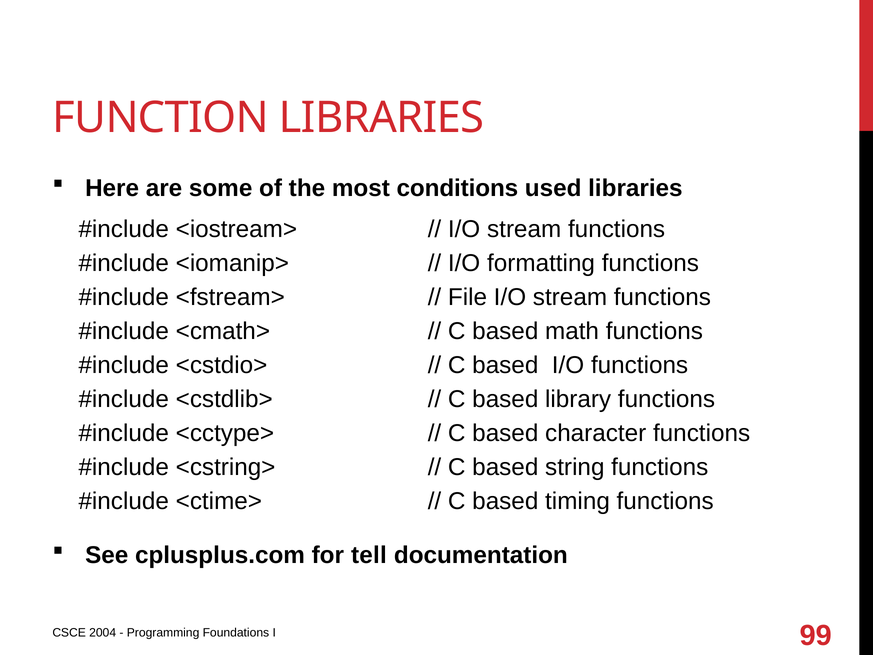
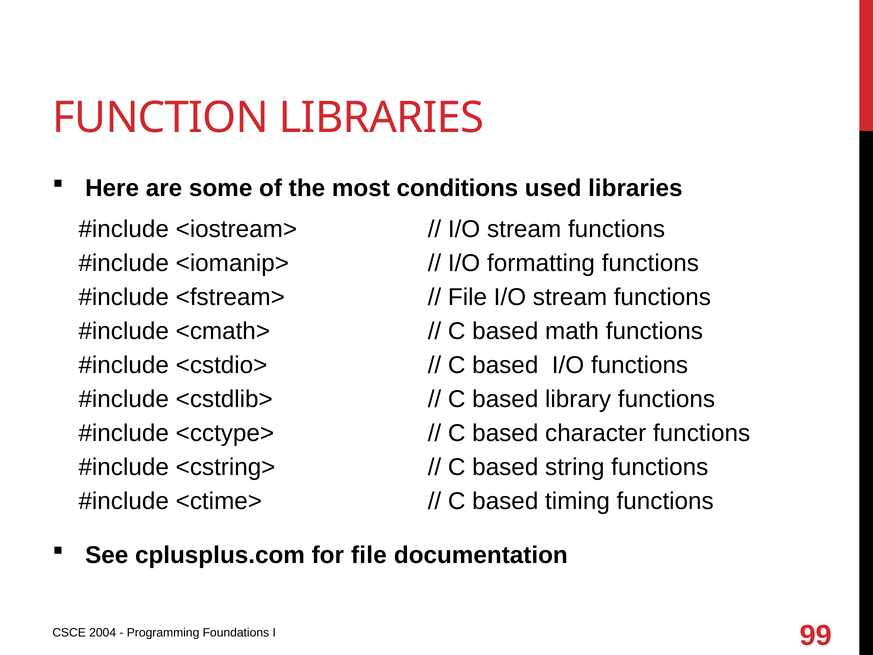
for tell: tell -> file
